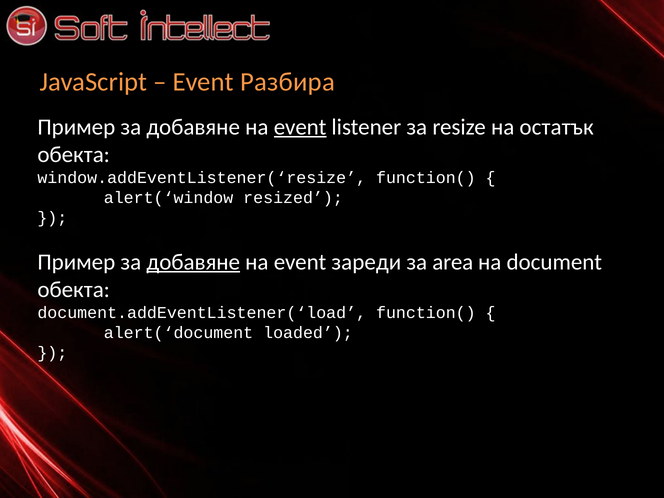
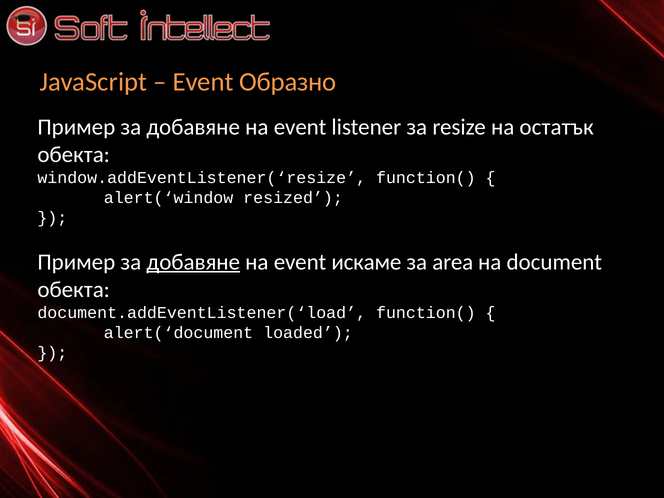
Разбира: Разбира -> Образно
event at (300, 127) underline: present -> none
зареди: зареди -> искаме
